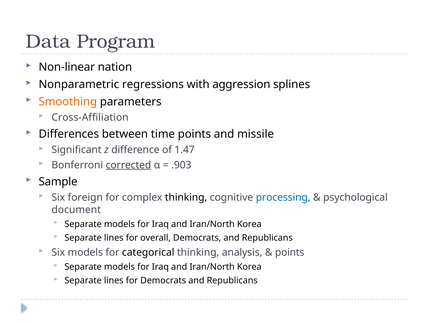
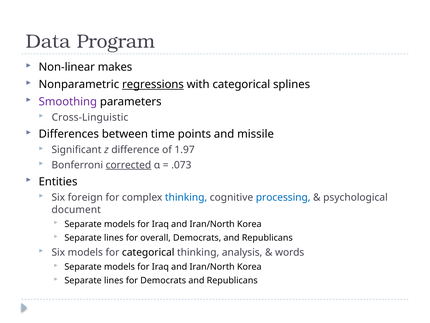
nation: nation -> makes
regressions underline: none -> present
with aggression: aggression -> categorical
Smoothing colour: orange -> purple
Cross-Affiliation: Cross-Affiliation -> Cross-Linguistic
1.47: 1.47 -> 1.97
.903: .903 -> .073
Sample: Sample -> Entities
thinking at (186, 197) colour: black -> blue
points at (290, 252): points -> words
